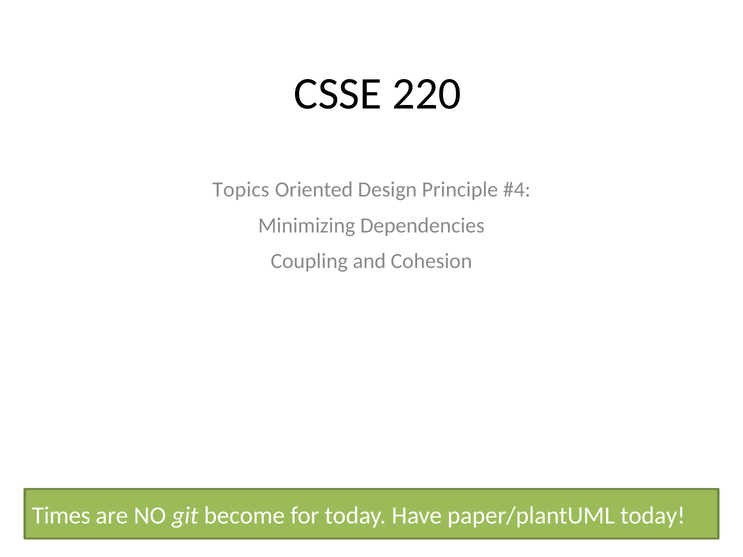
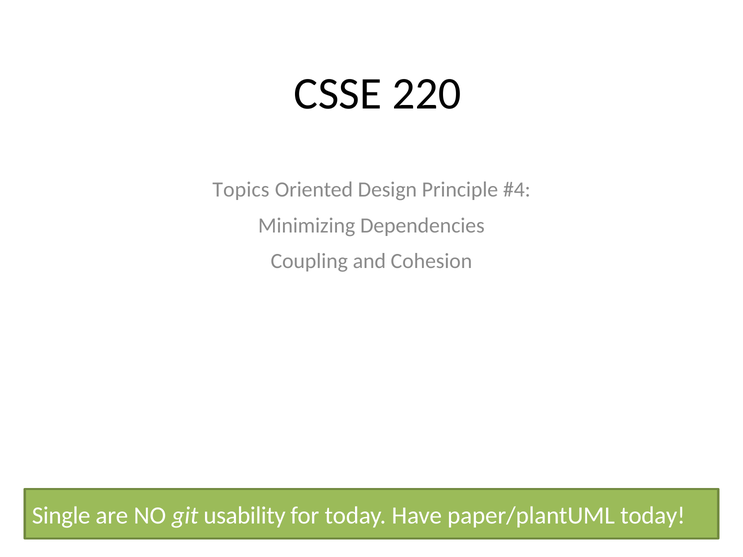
Times: Times -> Single
become: become -> usability
